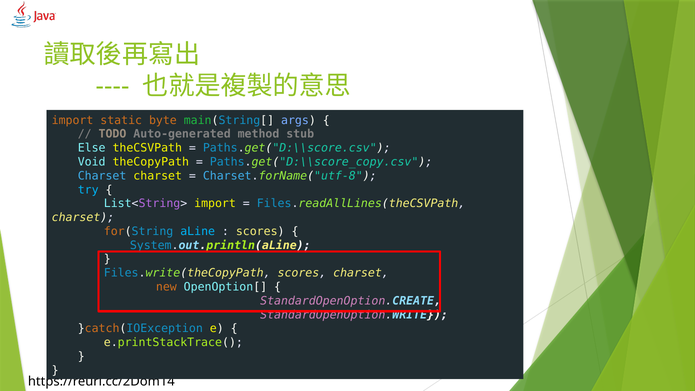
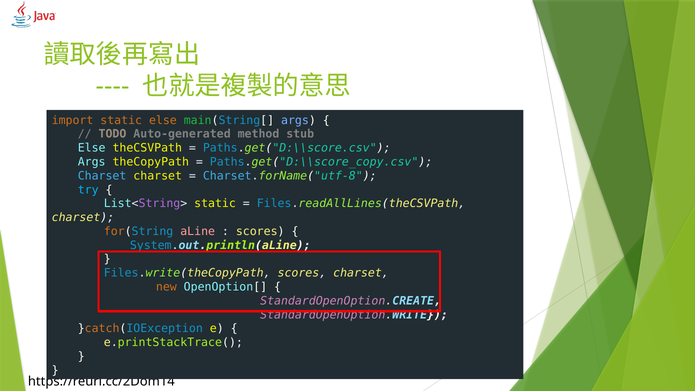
static byte: byte -> else
Void at (92, 162): Void -> Args
List<String> import: import -> static
aLine colour: light blue -> pink
